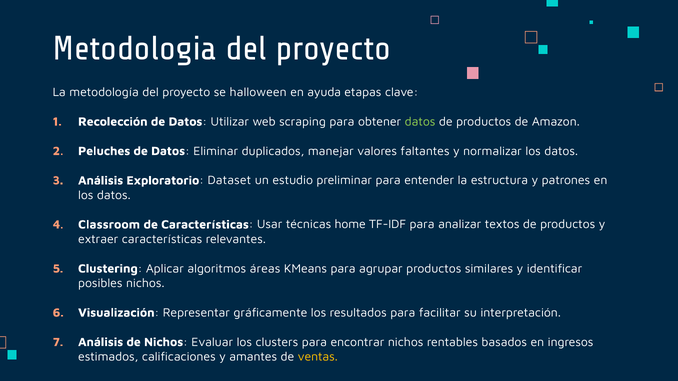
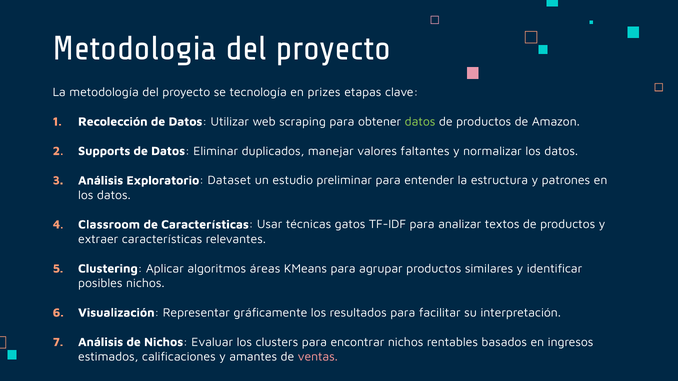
halloween: halloween -> tecnología
ayuda: ayuda -> prizes
Peluches: Peluches -> Supports
home: home -> gatos
ventas colour: yellow -> pink
